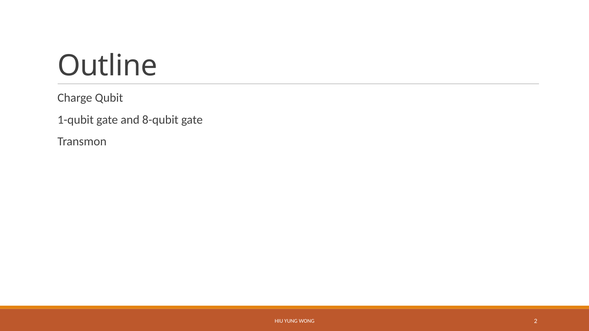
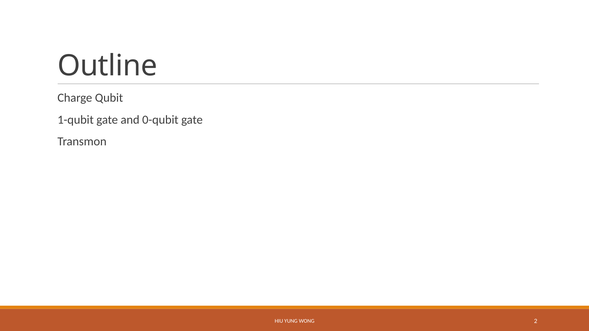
8-qubit: 8-qubit -> 0-qubit
